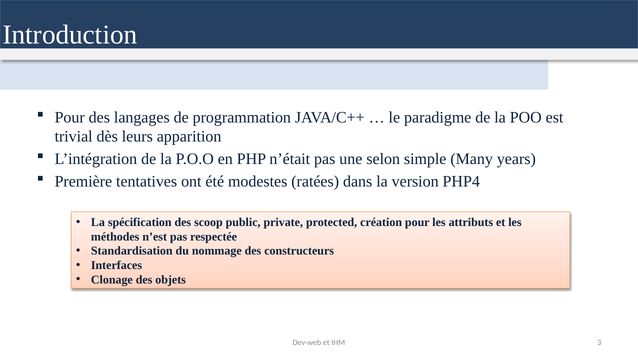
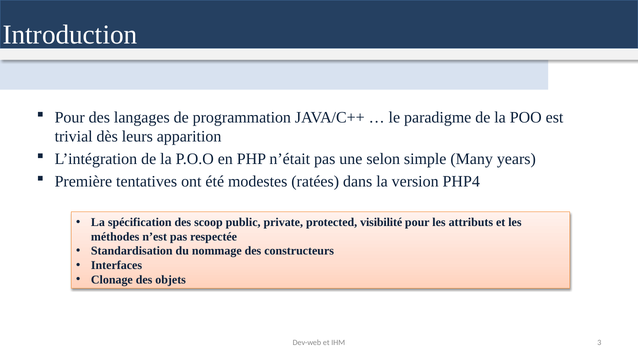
création: création -> visibilité
